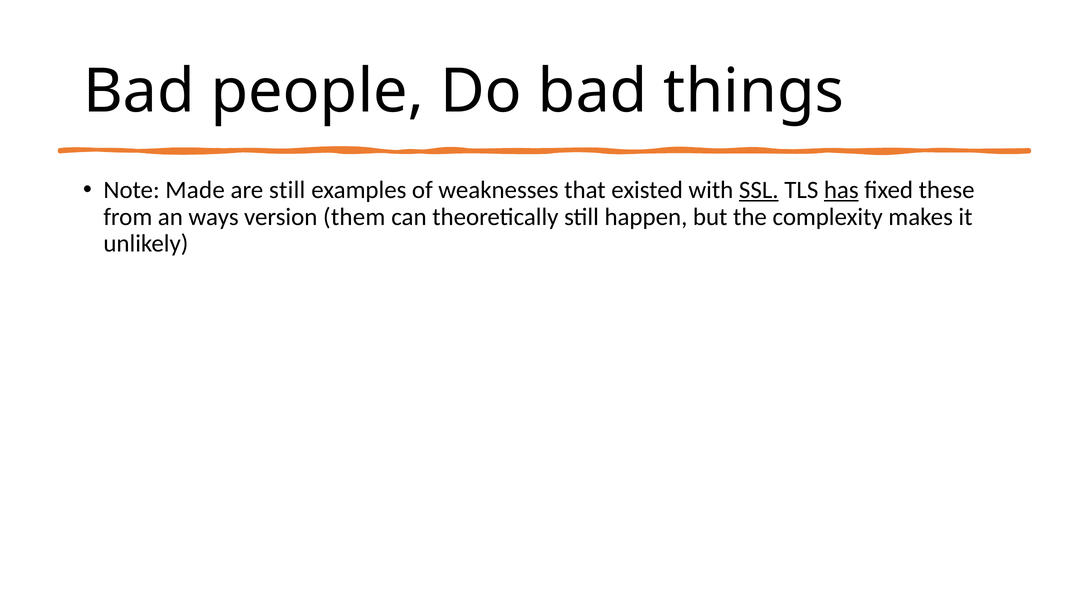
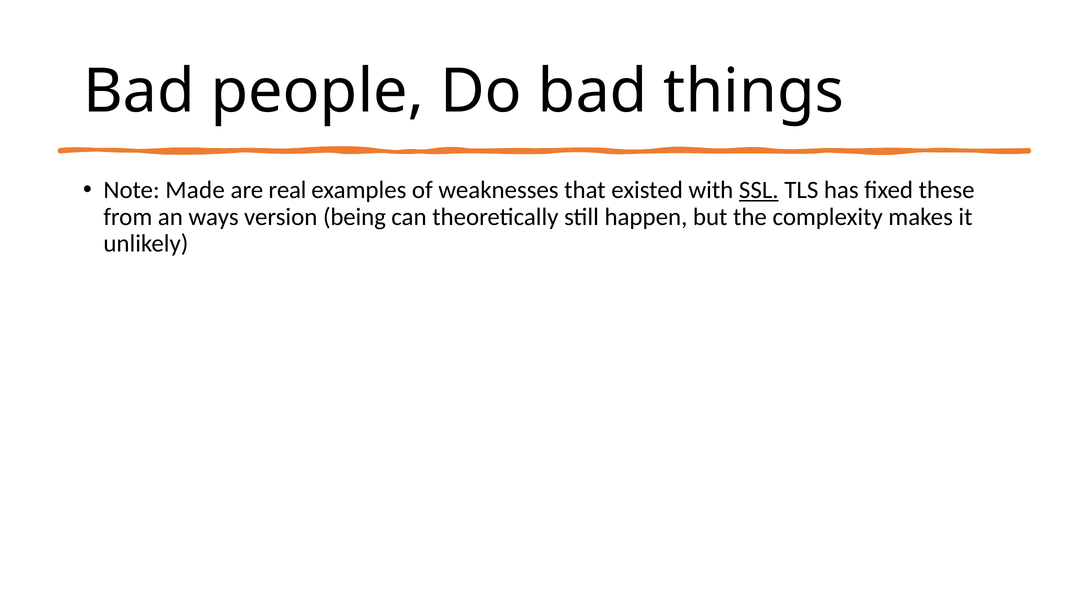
are still: still -> real
has underline: present -> none
them: them -> being
